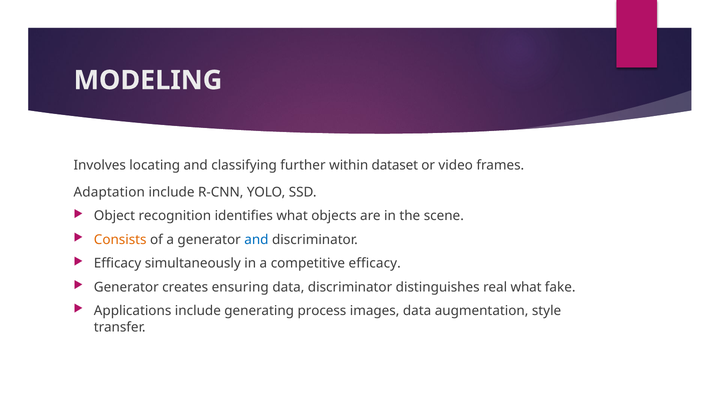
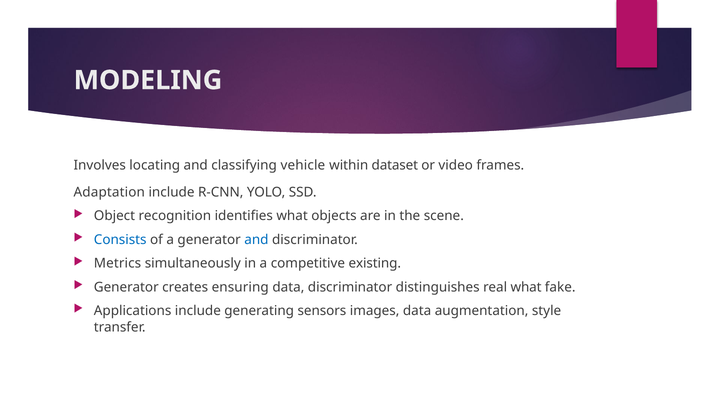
further: further -> vehicle
Consists colour: orange -> blue
Efficacy at (118, 263): Efficacy -> Metrics
competitive efficacy: efficacy -> existing
process: process -> sensors
